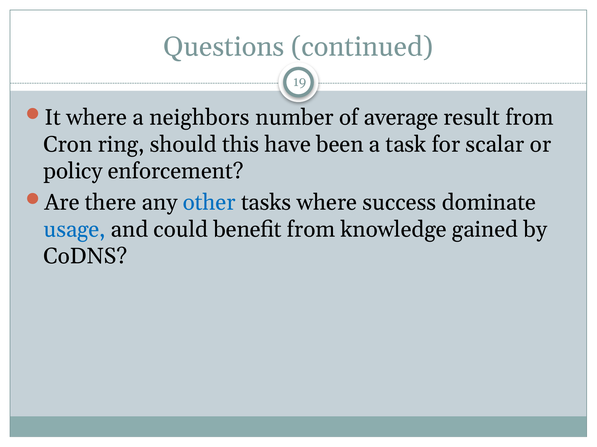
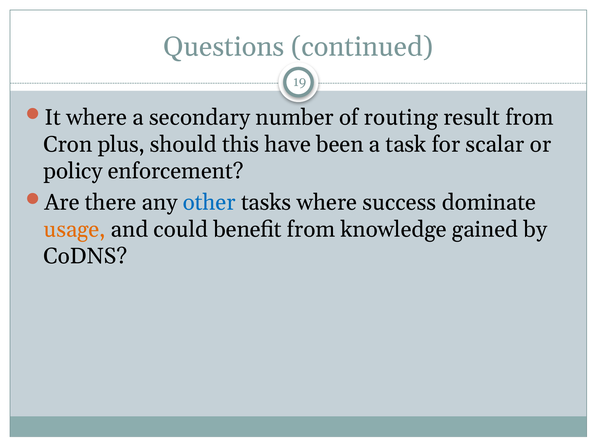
neighbors: neighbors -> secondary
average: average -> routing
ring: ring -> plus
usage colour: blue -> orange
